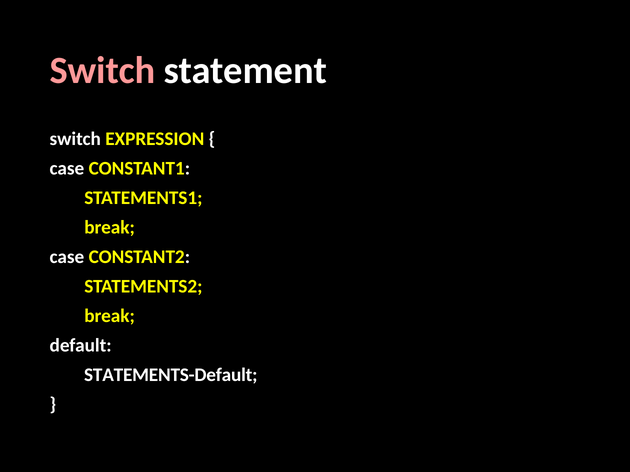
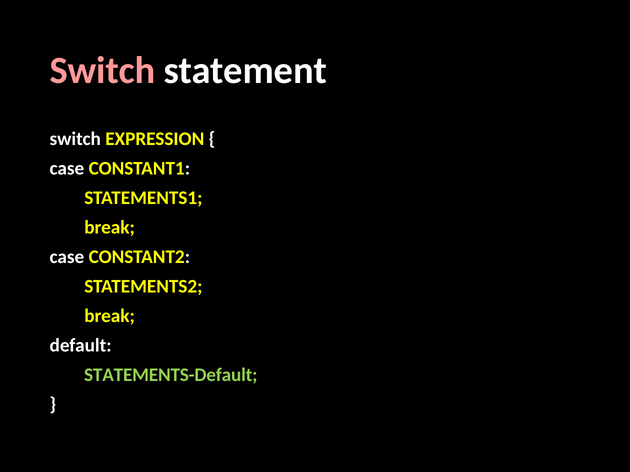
STATEMENTS-Default colour: white -> light green
